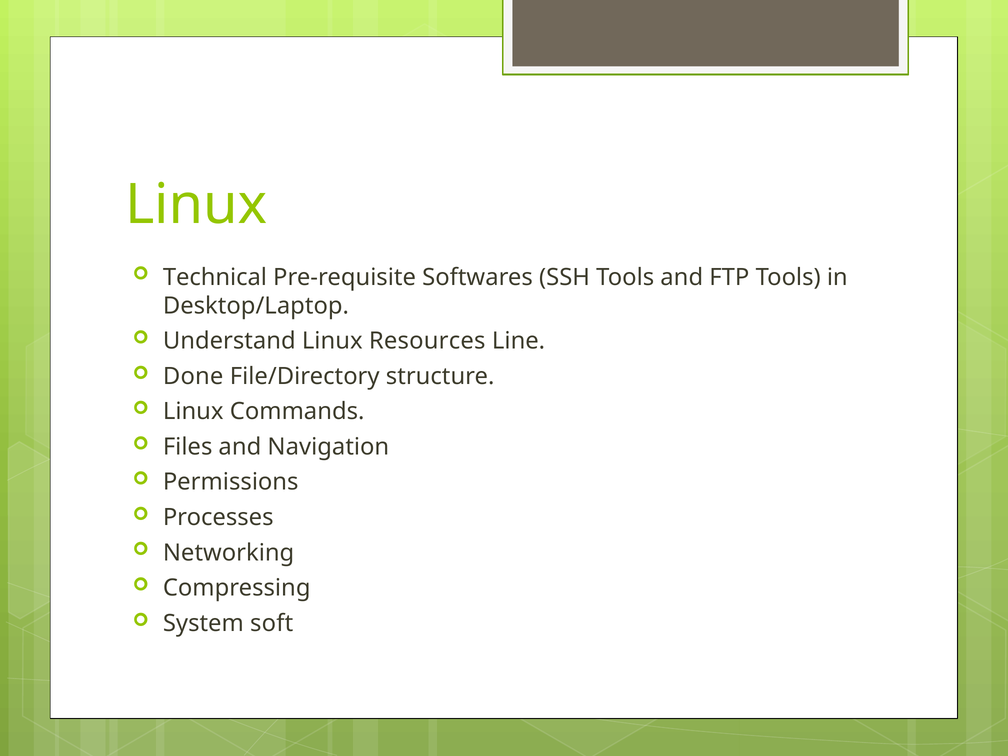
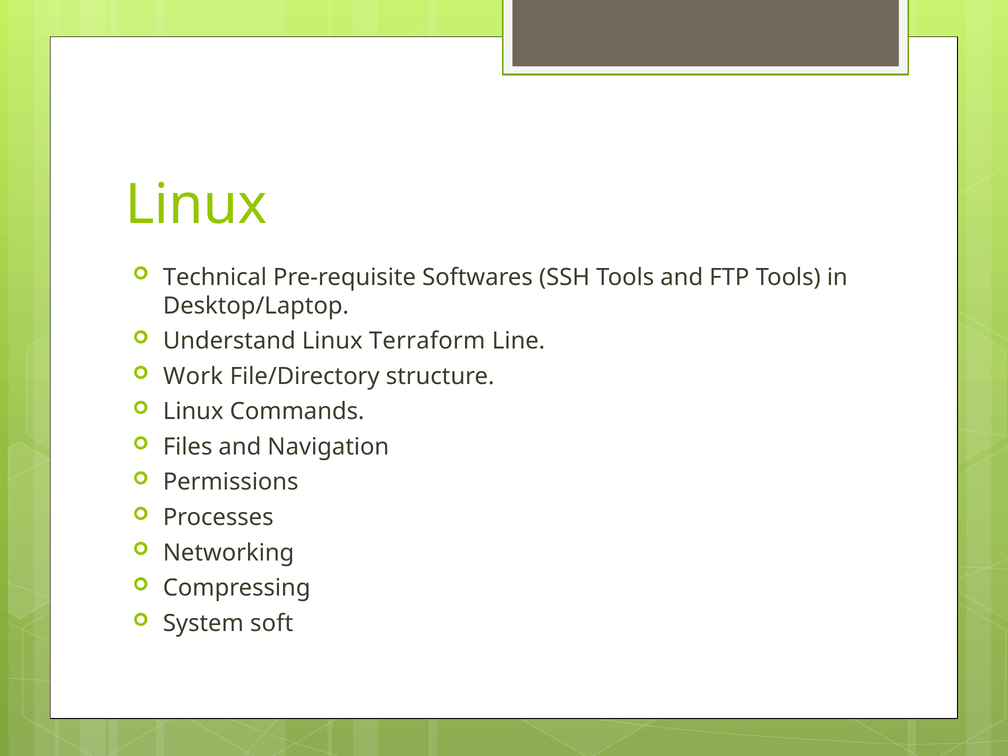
Resources: Resources -> Terraform
Done: Done -> Work
